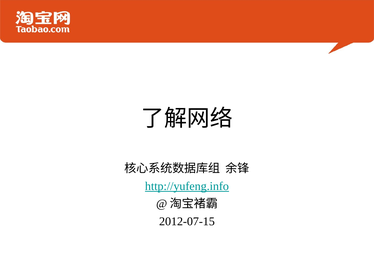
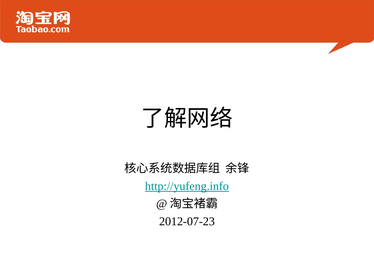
2012-07-15: 2012-07-15 -> 2012-07-23
